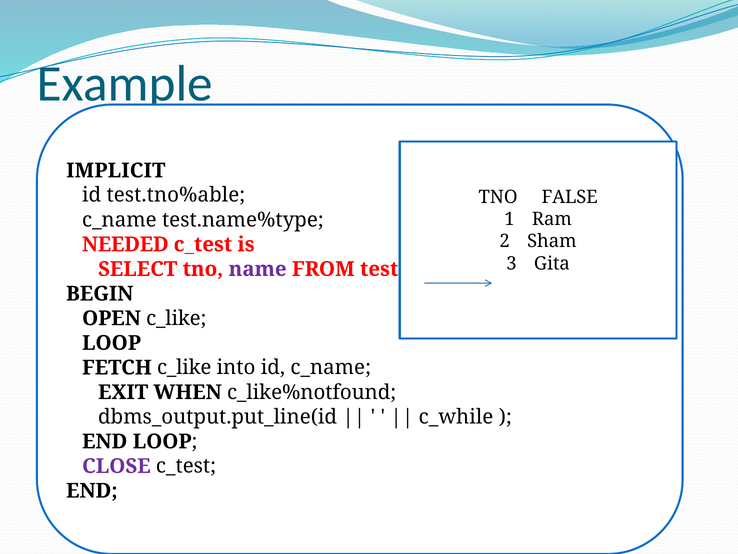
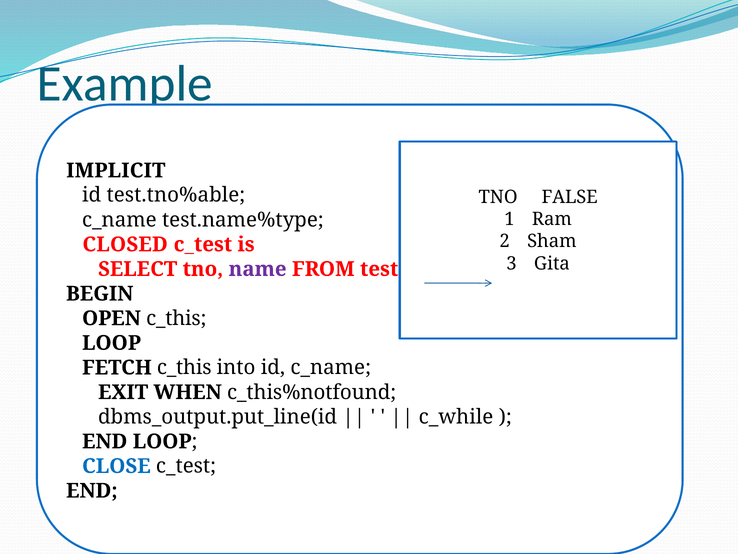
NEEDED: NEEDED -> CLOSED
OPEN c_like: c_like -> c_this
FETCH c_like: c_like -> c_this
c_like%notfound: c_like%notfound -> c_this%notfound
CLOSE colour: purple -> blue
